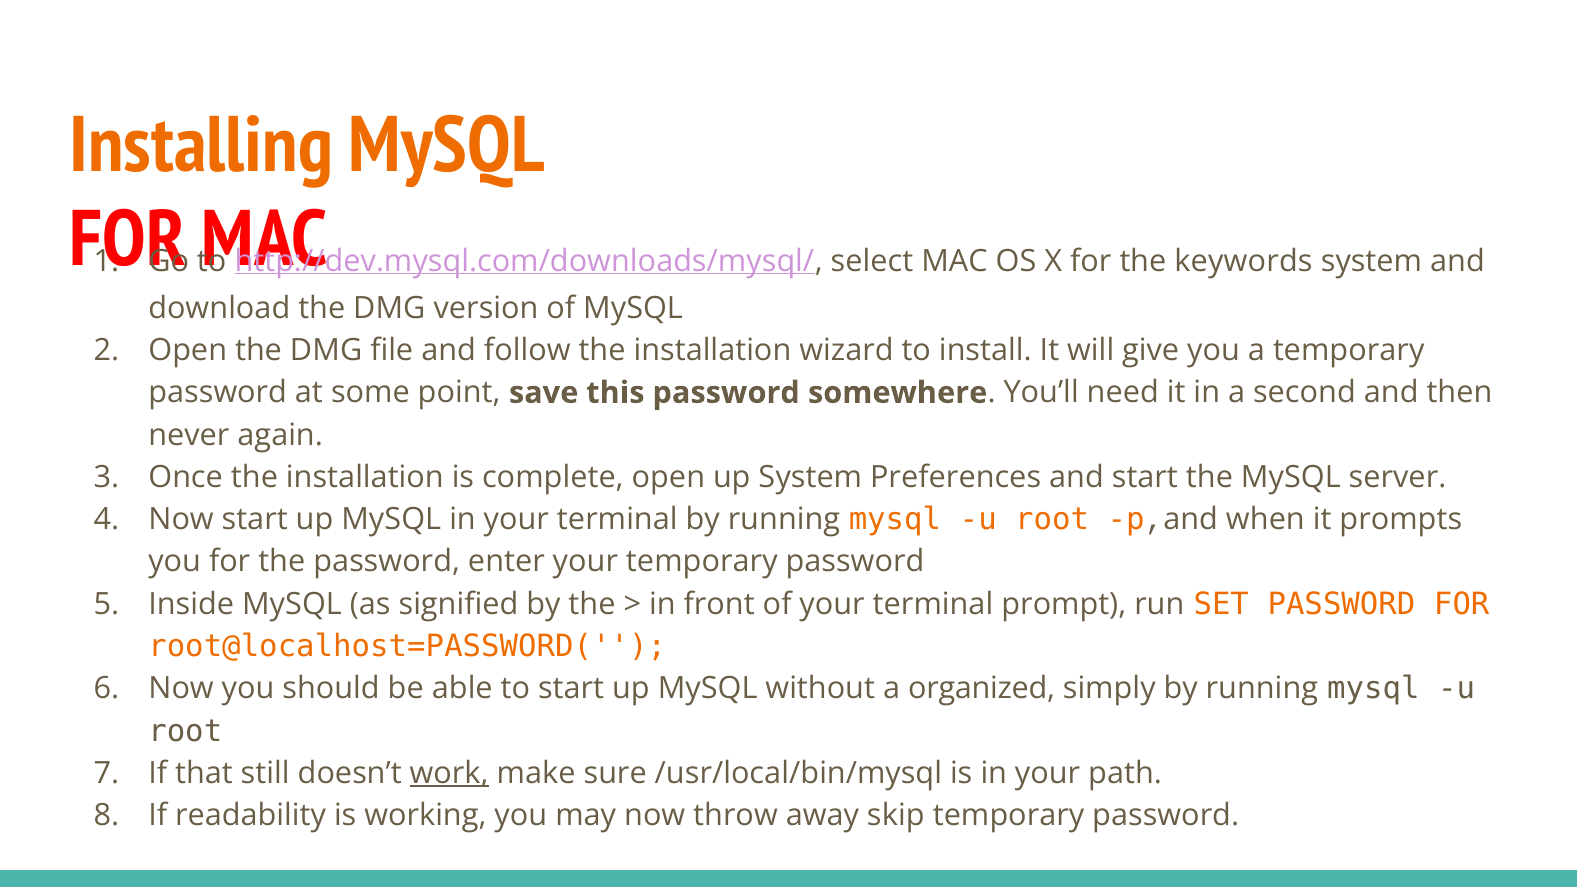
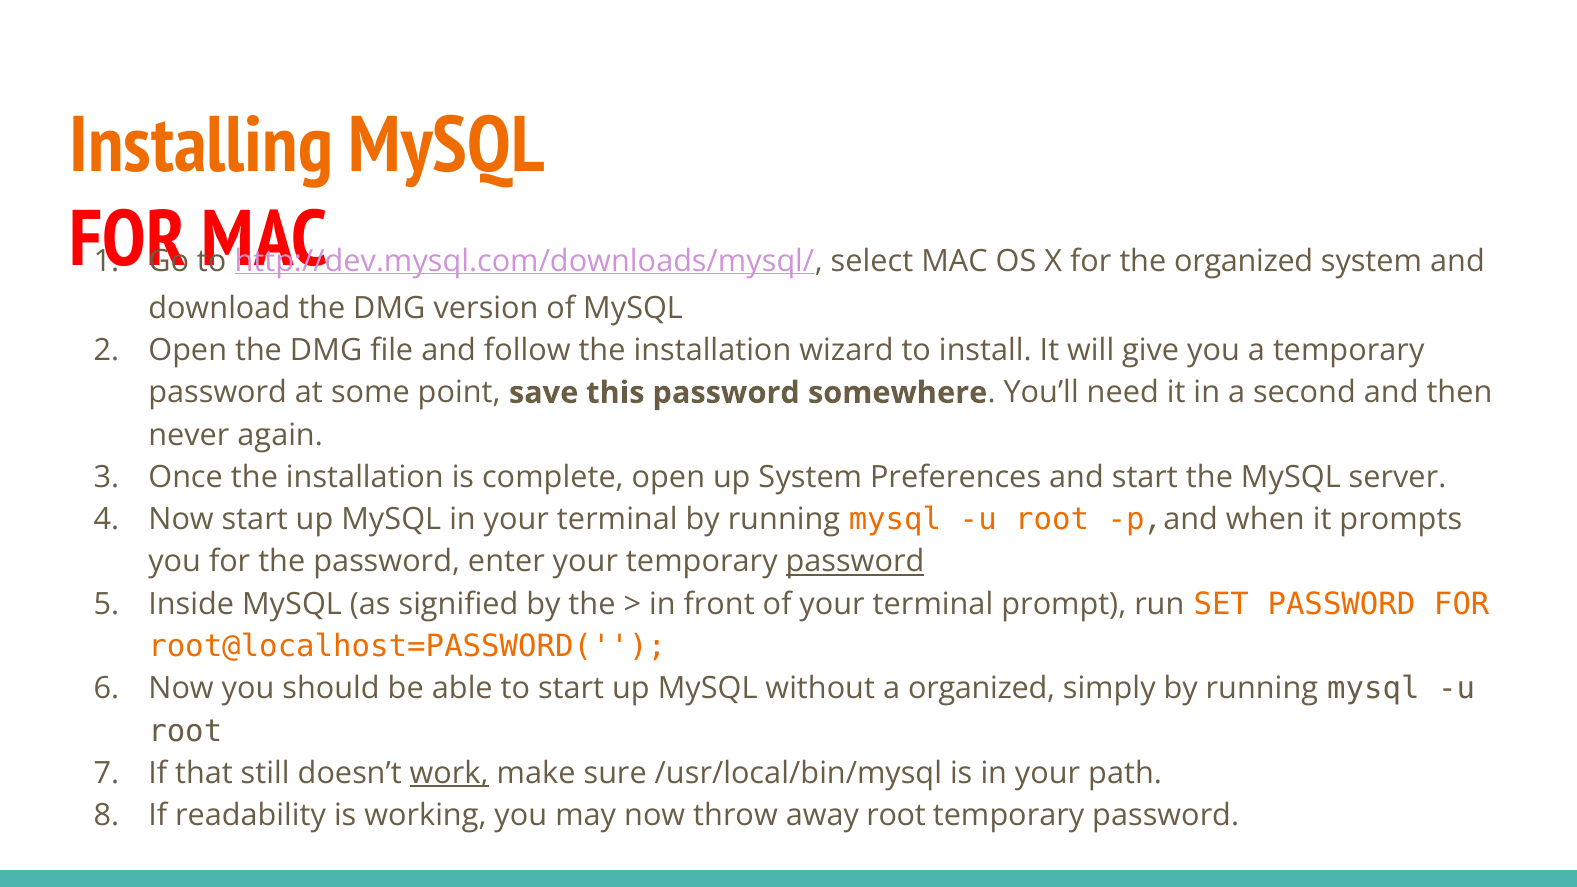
the keywords: keywords -> organized
password at (855, 562) underline: none -> present
away skip: skip -> root
